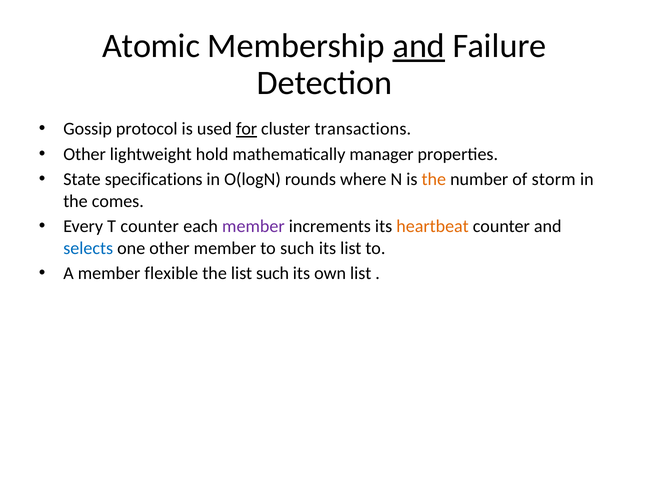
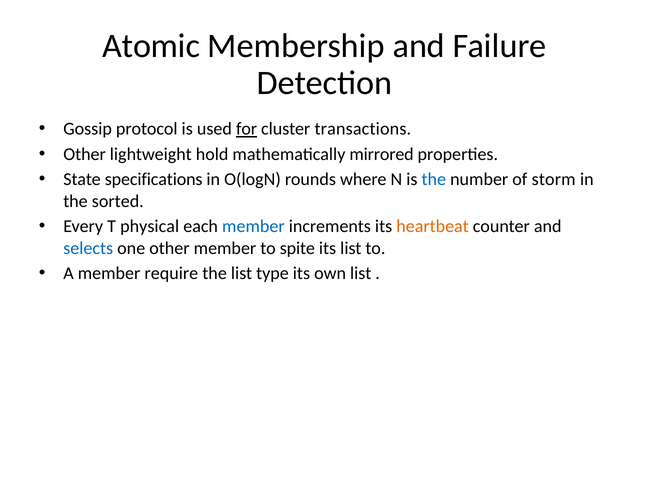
and at (419, 46) underline: present -> none
manager: manager -> mirrored
the at (434, 179) colour: orange -> blue
comes: comes -> sorted
T counter: counter -> physical
member at (253, 226) colour: purple -> blue
to such: such -> spite
flexible: flexible -> require
list such: such -> type
